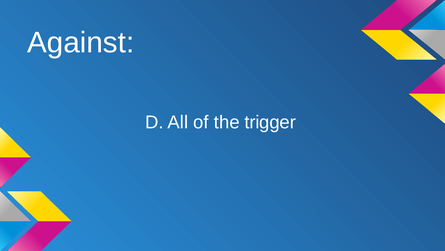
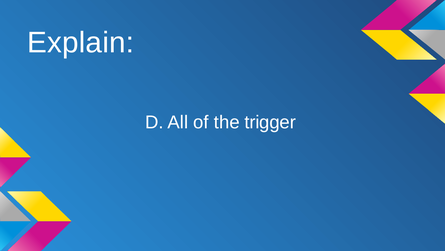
Against: Against -> Explain
